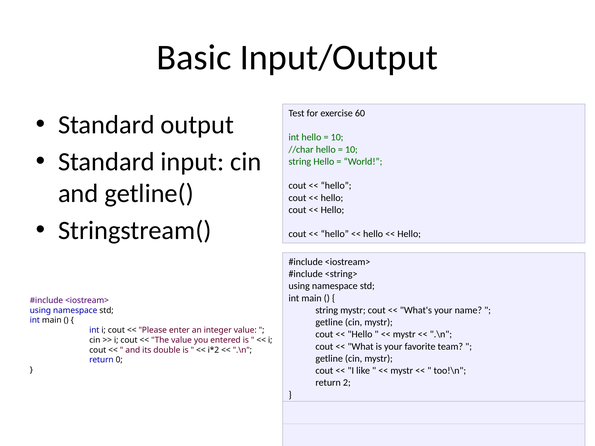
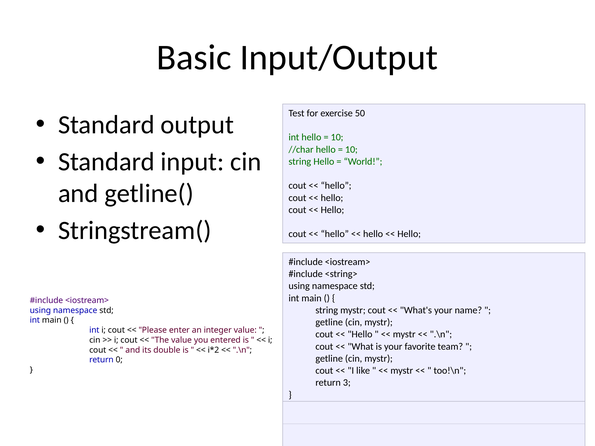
60: 60 -> 50
2: 2 -> 3
